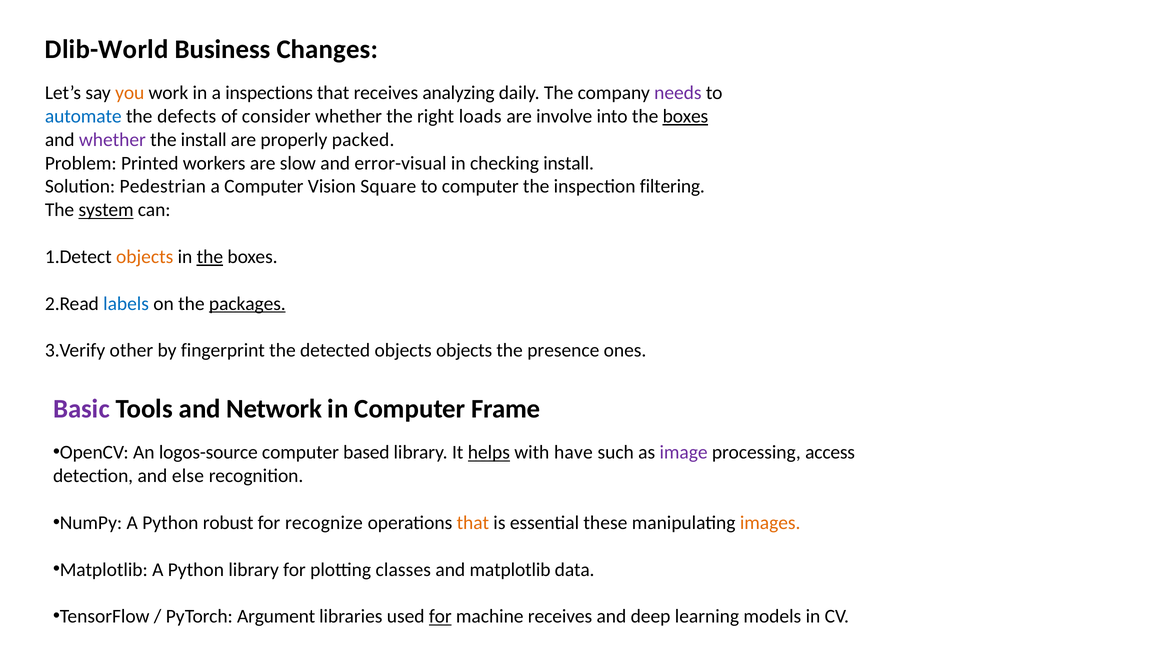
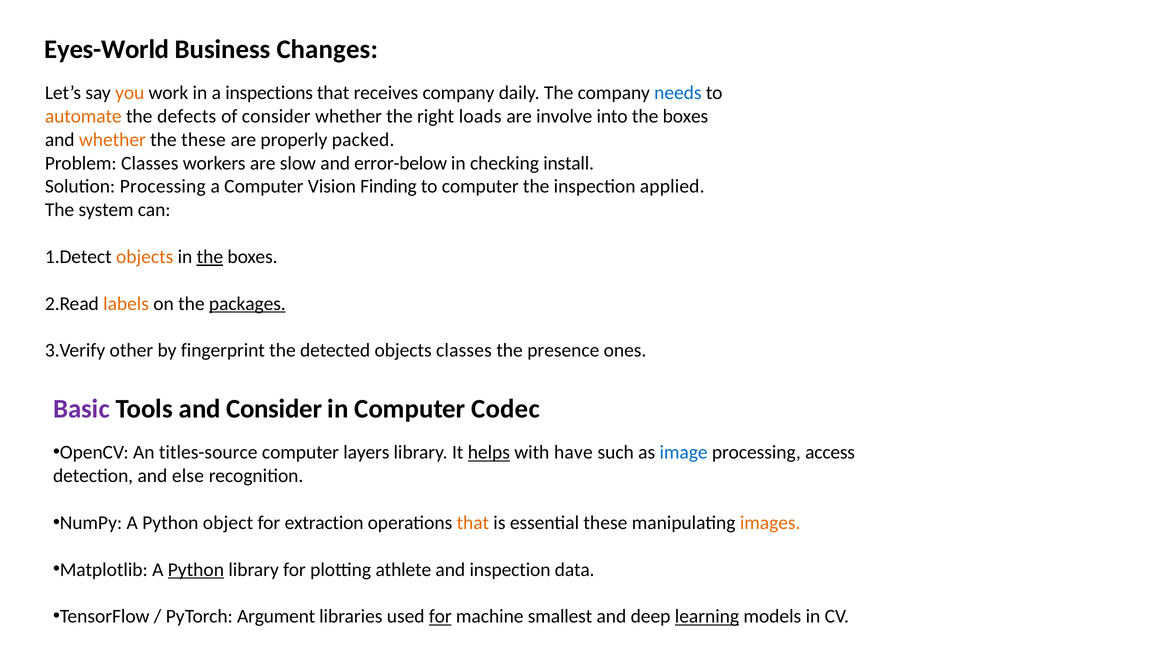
Dlib-World: Dlib-World -> Eyes-World
receives analyzing: analyzing -> company
needs colour: purple -> blue
automate colour: blue -> orange
boxes at (685, 116) underline: present -> none
whether at (112, 140) colour: purple -> orange
the install: install -> these
Problem Printed: Printed -> Classes
error-visual: error-visual -> error-below
Solution Pedestrian: Pedestrian -> Processing
Square: Square -> Finding
filtering: filtering -> applied
system underline: present -> none
labels colour: blue -> orange
objects objects: objects -> classes
and Network: Network -> Consider
Frame: Frame -> Codec
logos-source: logos-source -> titles-source
based: based -> layers
image colour: purple -> blue
robust: robust -> object
recognize: recognize -> extraction
Python at (196, 569) underline: none -> present
classes: classes -> athlete
and matplotlib: matplotlib -> inspection
machine receives: receives -> smallest
learning underline: none -> present
